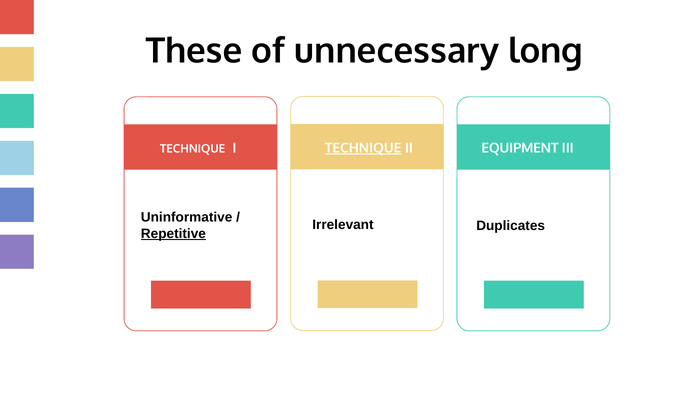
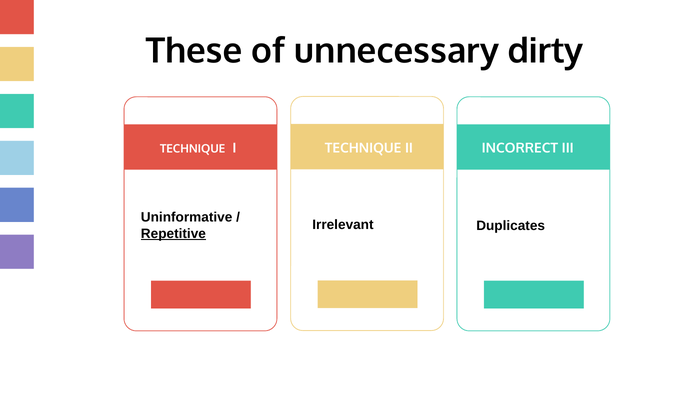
long: long -> dirty
TECHNIQUE at (363, 148) underline: present -> none
EQUIPMENT: EQUIPMENT -> INCORRECT
